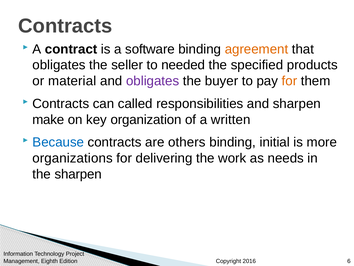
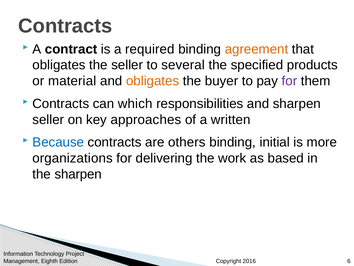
software: software -> required
needed: needed -> several
obligates at (153, 81) colour: purple -> orange
for at (289, 81) colour: orange -> purple
called: called -> which
make at (48, 119): make -> seller
organization: organization -> approaches
needs: needs -> based
